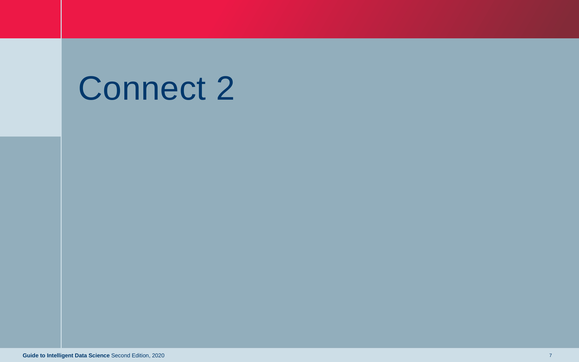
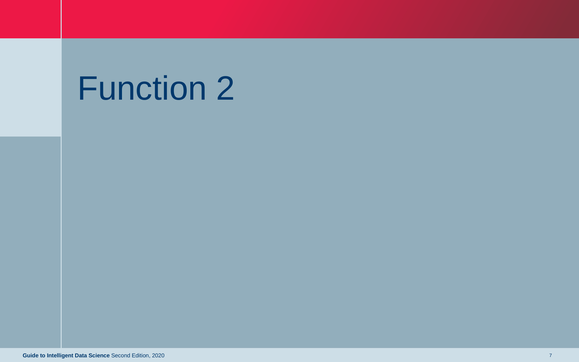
Connect: Connect -> Function
